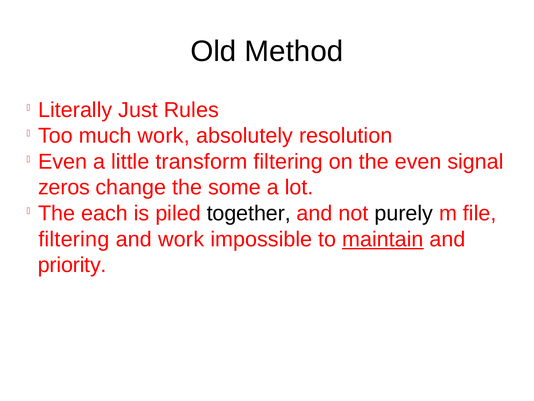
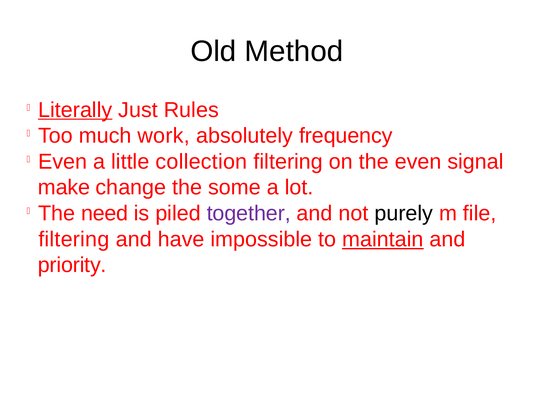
Literally underline: none -> present
resolution: resolution -> frequency
transform: transform -> collection
zeros: zeros -> make
each: each -> need
together colour: black -> purple
and work: work -> have
